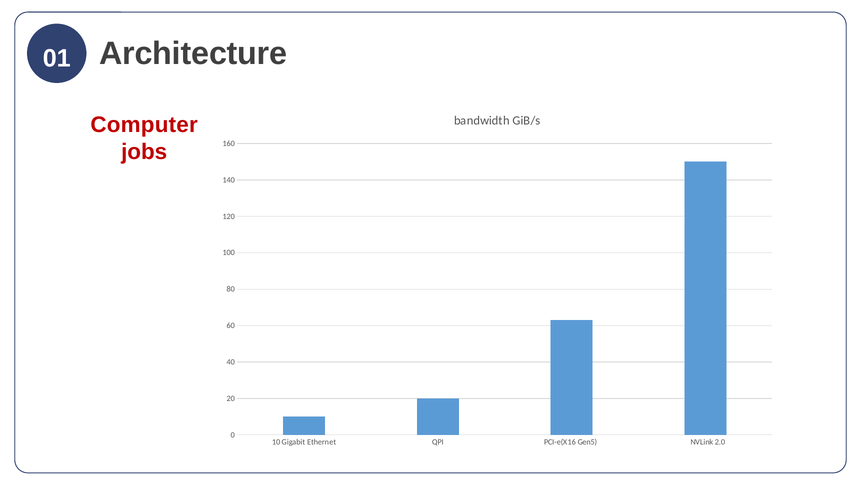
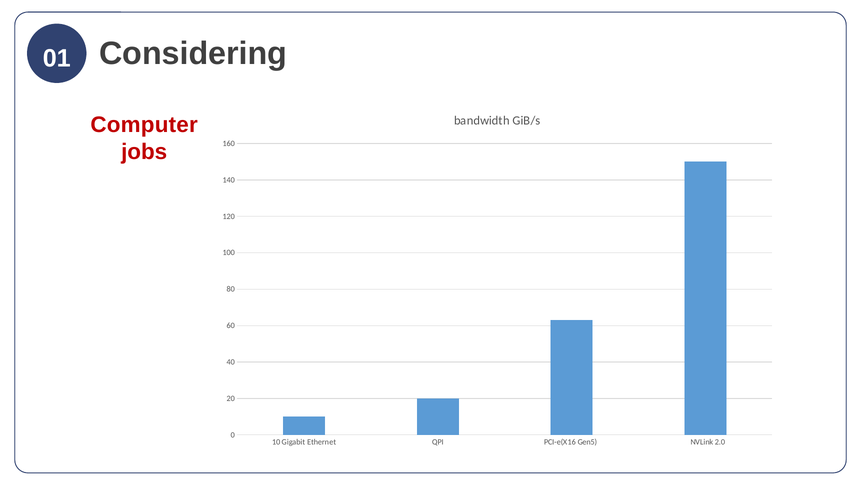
Architecture: Architecture -> Considering
